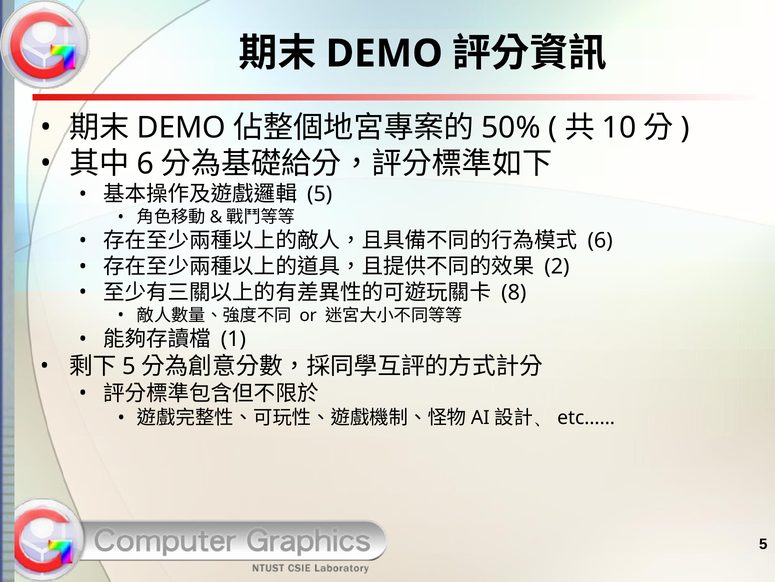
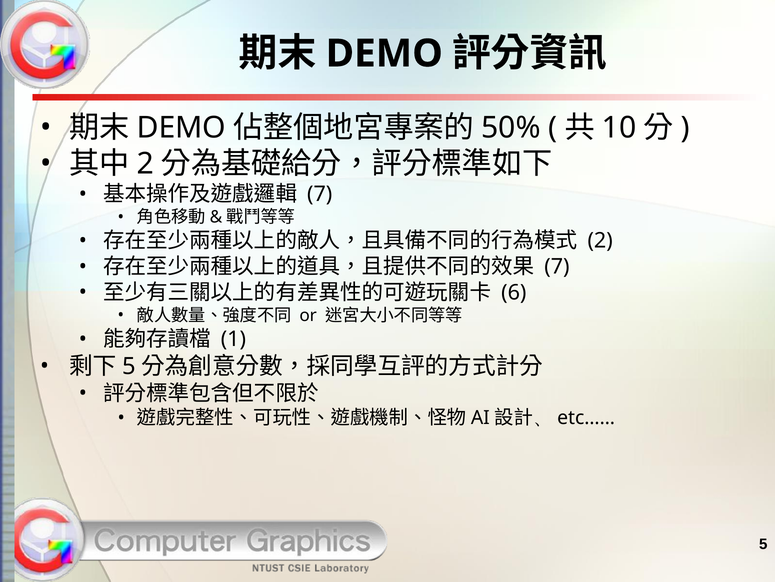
6 at (145, 164): 6 -> 2
5 at (320, 194): 5 -> 7
6 at (600, 241): 6 -> 2
2 at (557, 266): 2 -> 7
8: 8 -> 6
